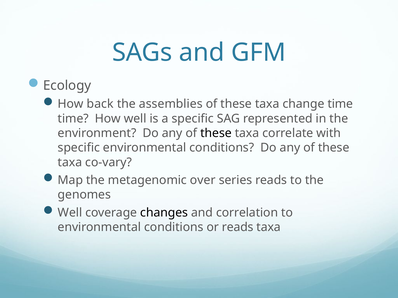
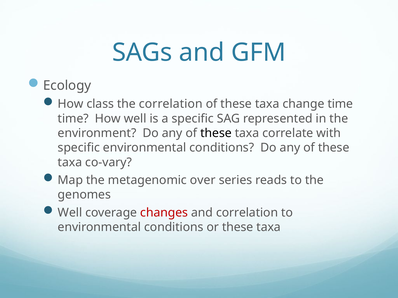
back: back -> class
the assemblies: assemblies -> correlation
changes colour: black -> red
or reads: reads -> these
